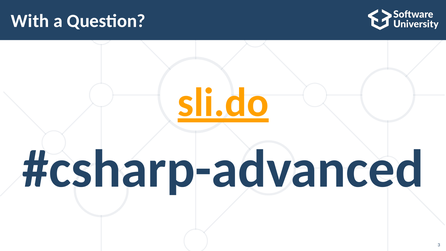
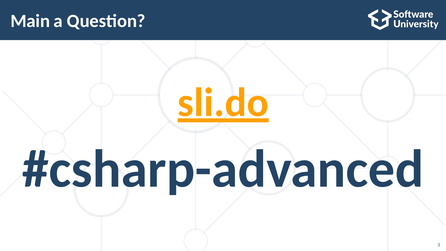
With: With -> Main
